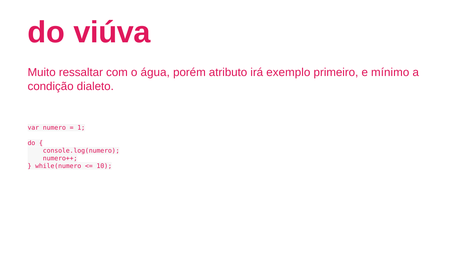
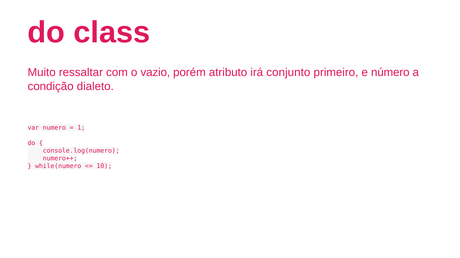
viúva: viúva -> class
água: água -> vazio
exemplo: exemplo -> conjunto
mínimo: mínimo -> número
